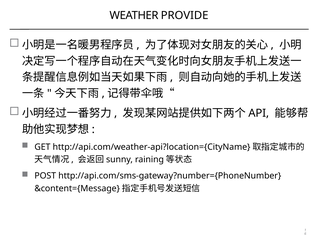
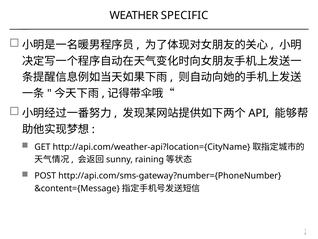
PROVIDE: PROVIDE -> SPECIFIC
